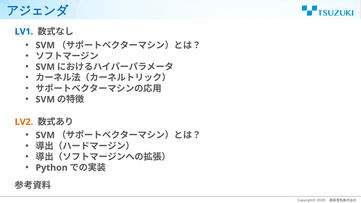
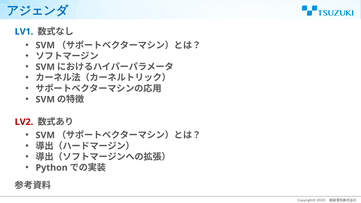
LV2 colour: orange -> red
